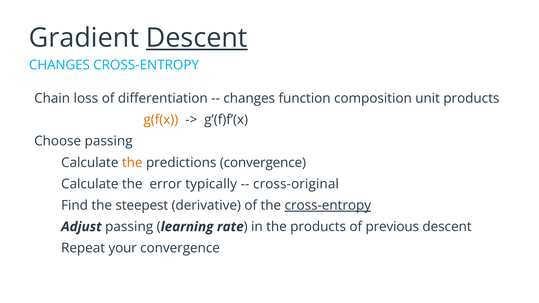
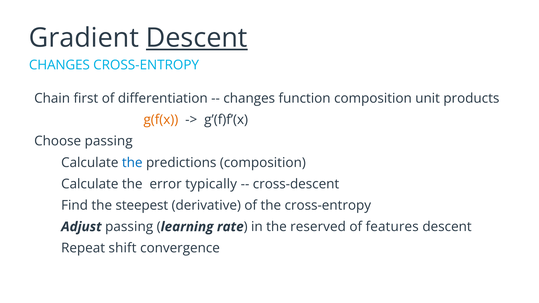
loss: loss -> first
the at (132, 163) colour: orange -> blue
predictions convergence: convergence -> composition
cross-original: cross-original -> cross-descent
cross-entropy at (328, 205) underline: present -> none
the products: products -> reserved
previous: previous -> features
your: your -> shift
